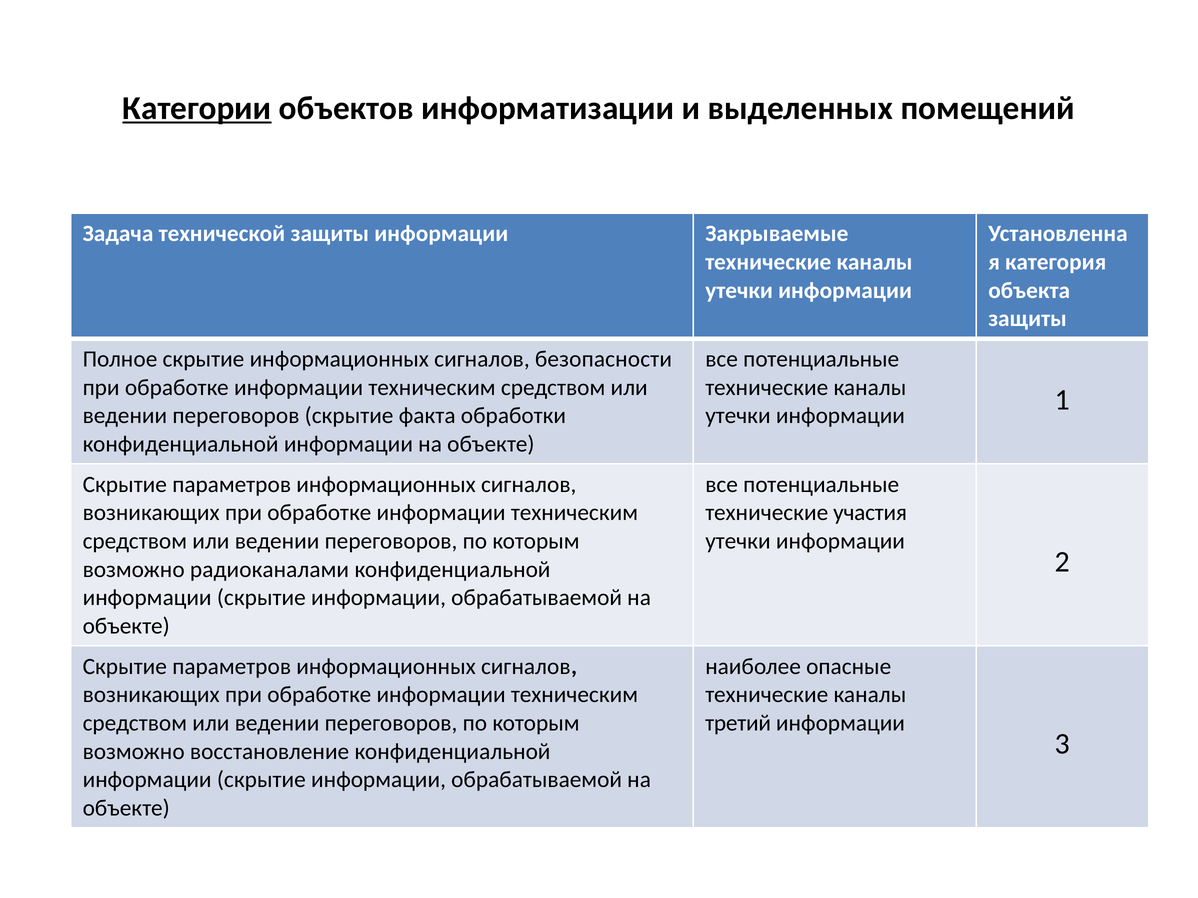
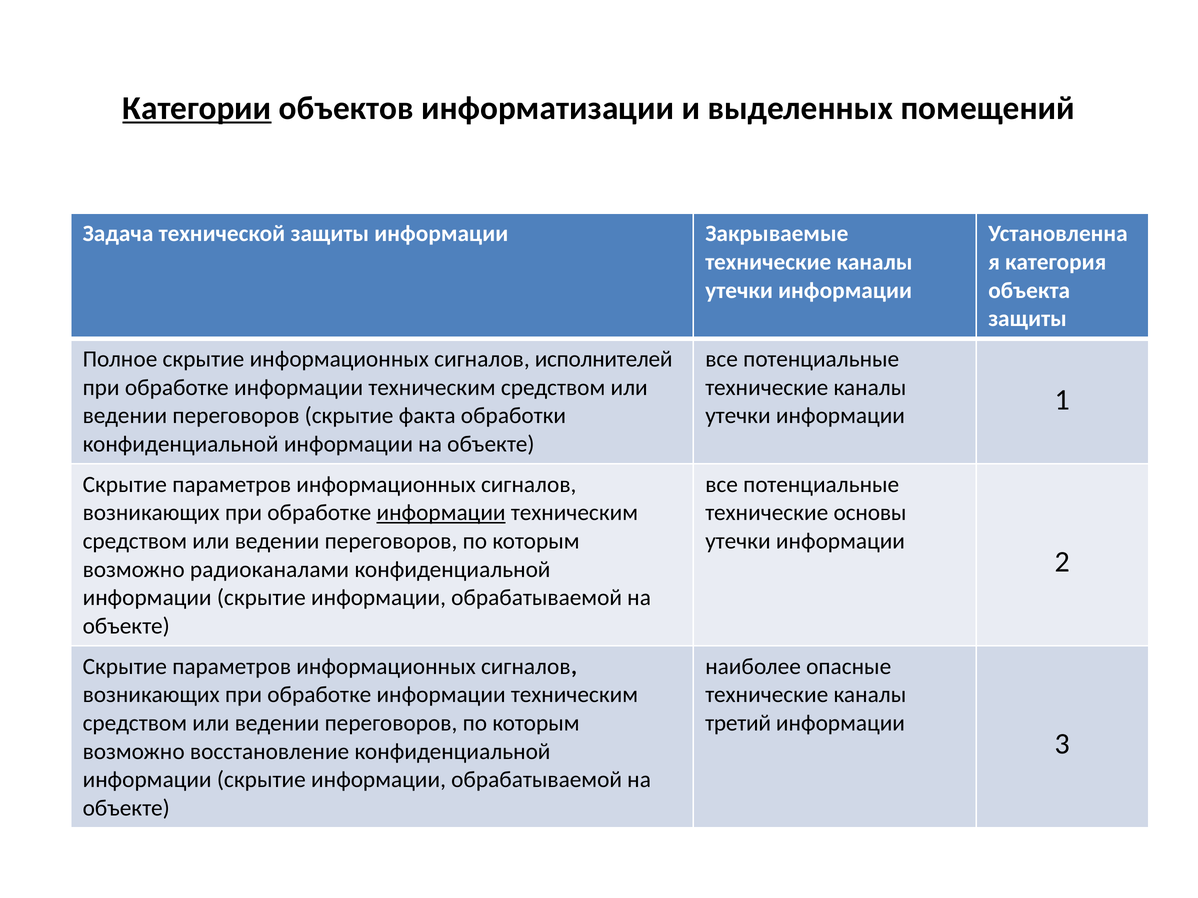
безопасности: безопасности -> исполнителей
информации at (441, 513) underline: none -> present
участия: участия -> основы
